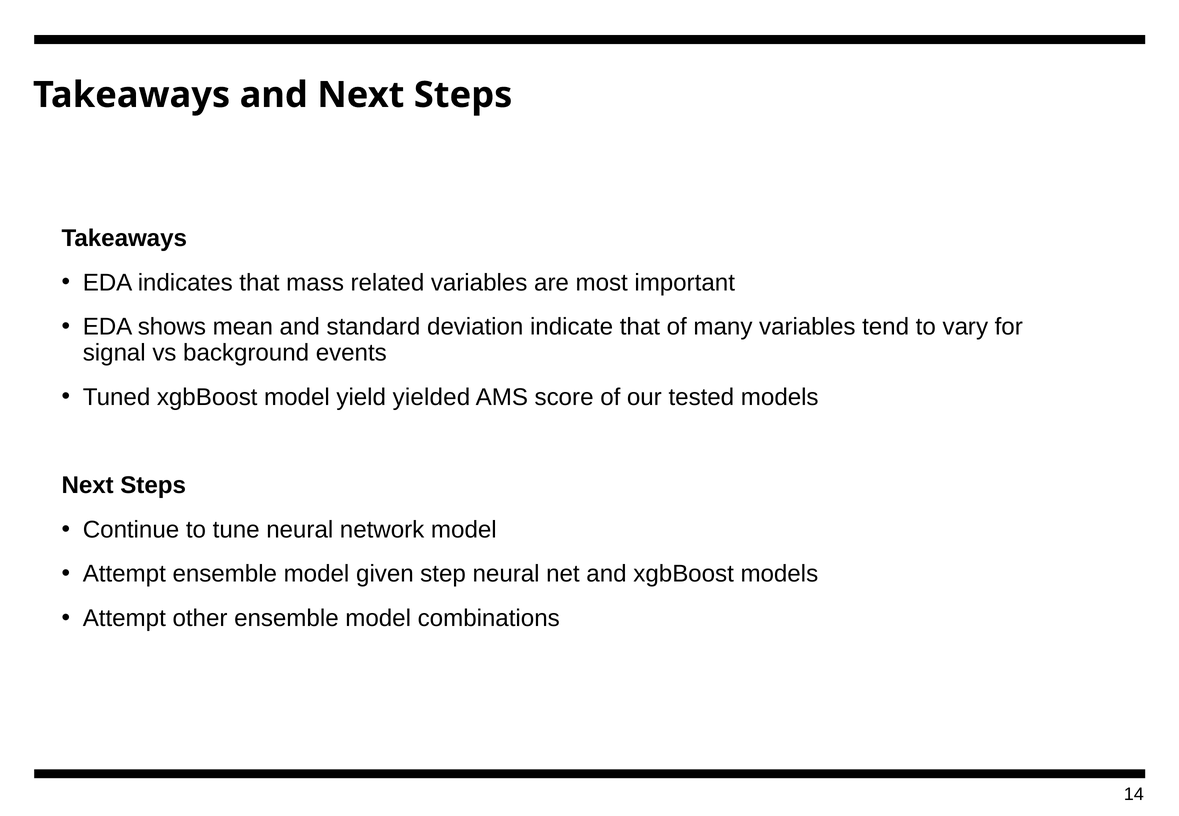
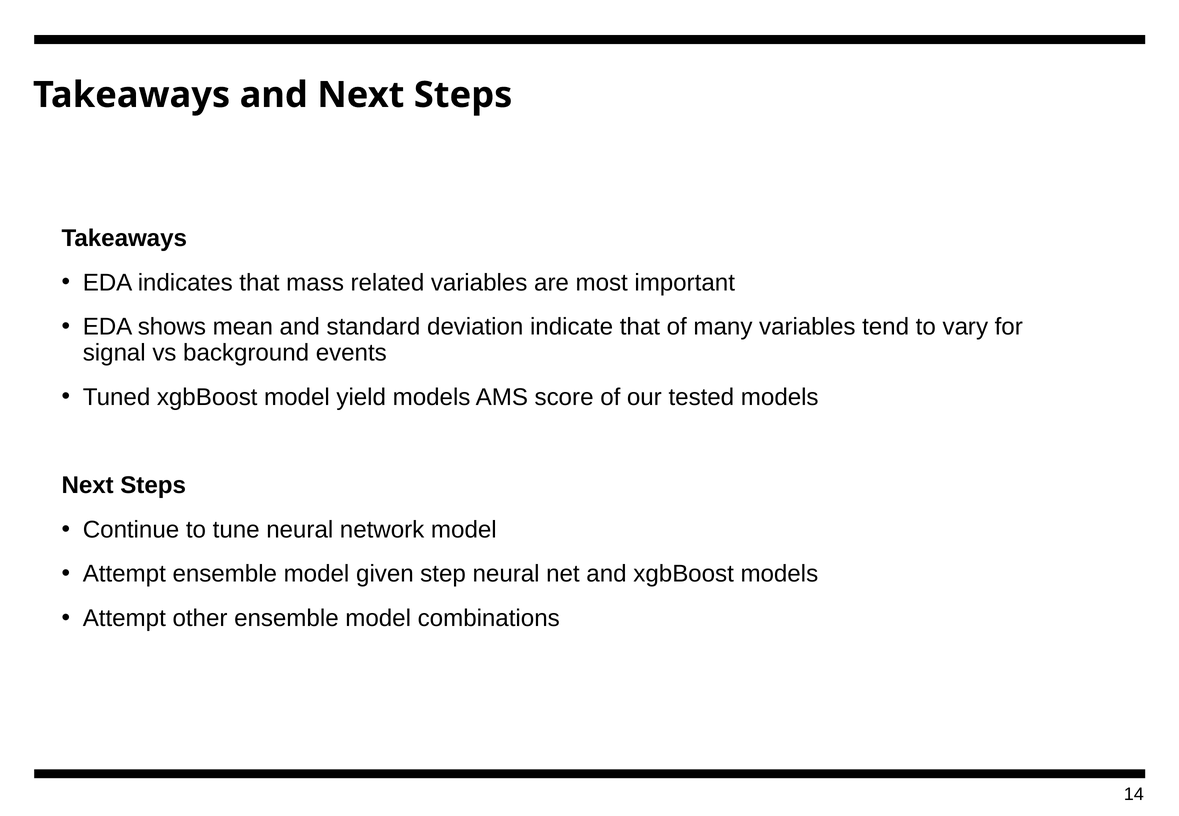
yield yielded: yielded -> models
